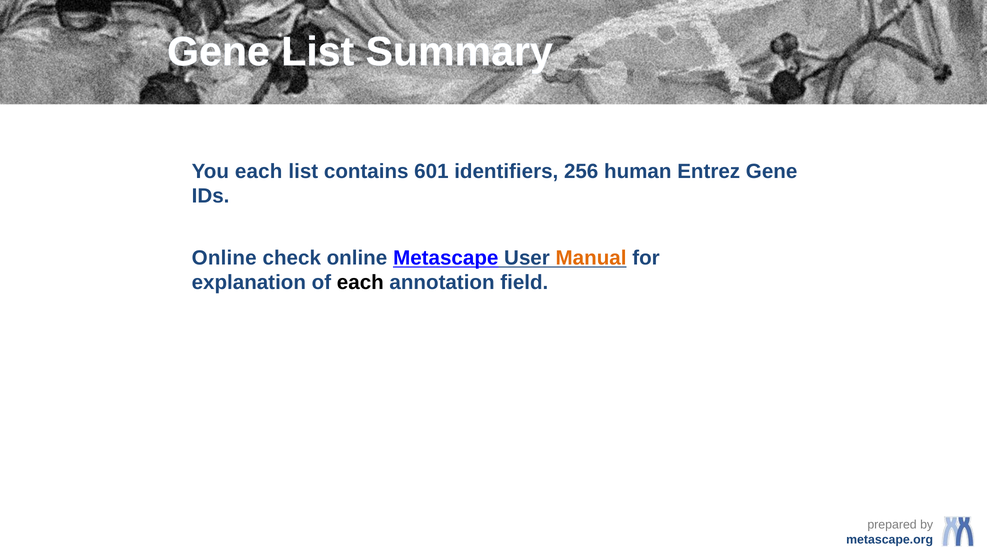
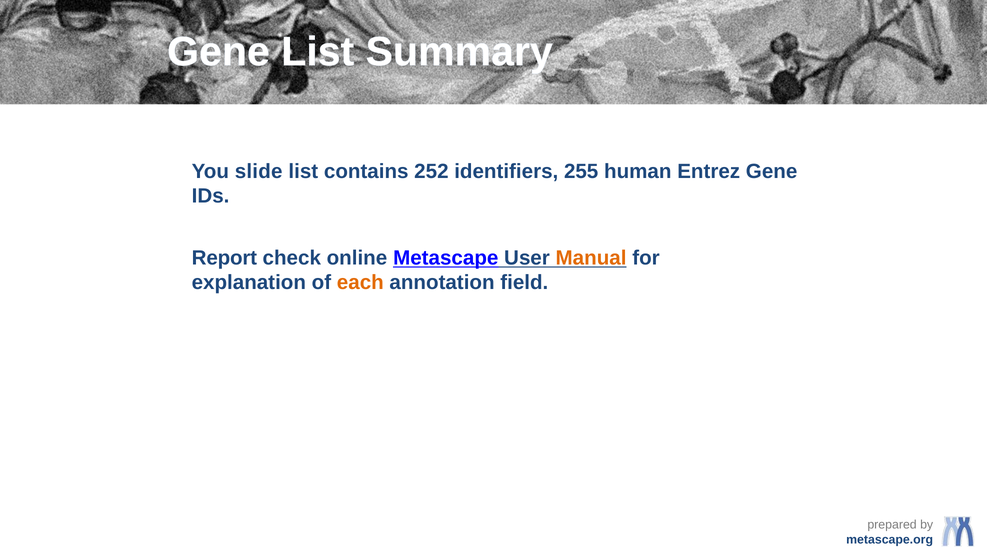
You each: each -> slide
601: 601 -> 252
256: 256 -> 255
Online at (224, 258): Online -> Report
each at (360, 283) colour: black -> orange
